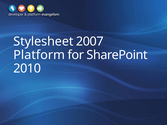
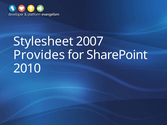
Platform: Platform -> Provides
